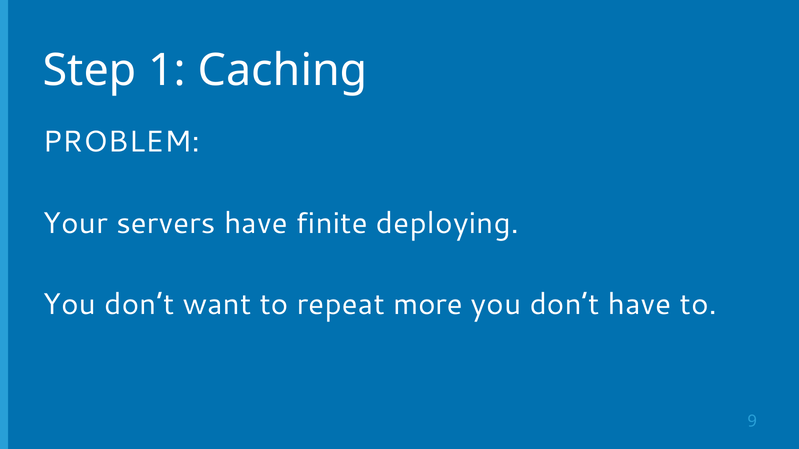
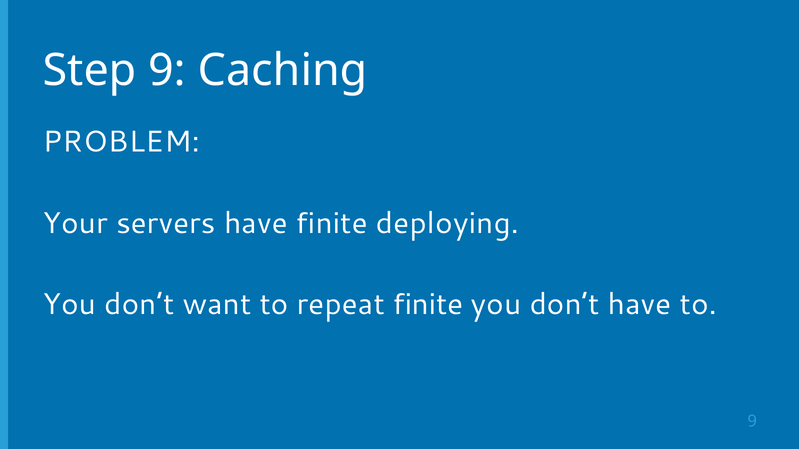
Step 1: 1 -> 9
repeat more: more -> finite
